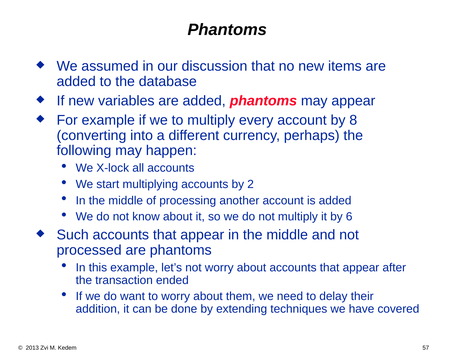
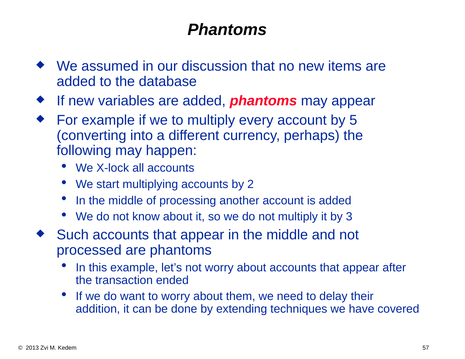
8: 8 -> 5
6: 6 -> 3
